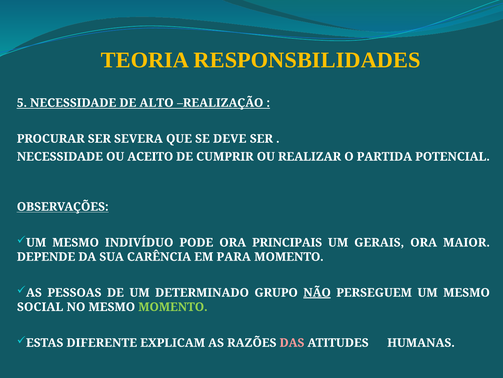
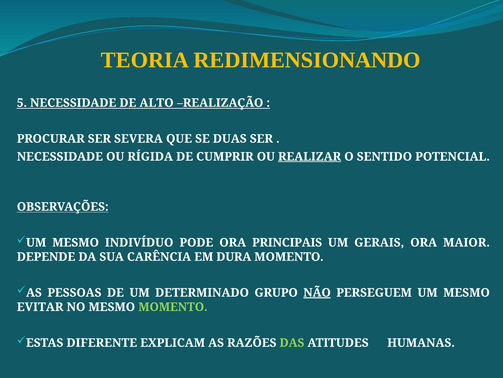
RESPONSBILIDADES: RESPONSBILIDADES -> REDIMENSIONANDO
DEVE: DEVE -> DUAS
ACEITO: ACEITO -> RÍGIDA
REALIZAR underline: none -> present
PARTIDA: PARTIDA -> SENTIDO
PARA: PARA -> DURA
SOCIAL: SOCIAL -> EVITAR
DAS colour: pink -> light green
